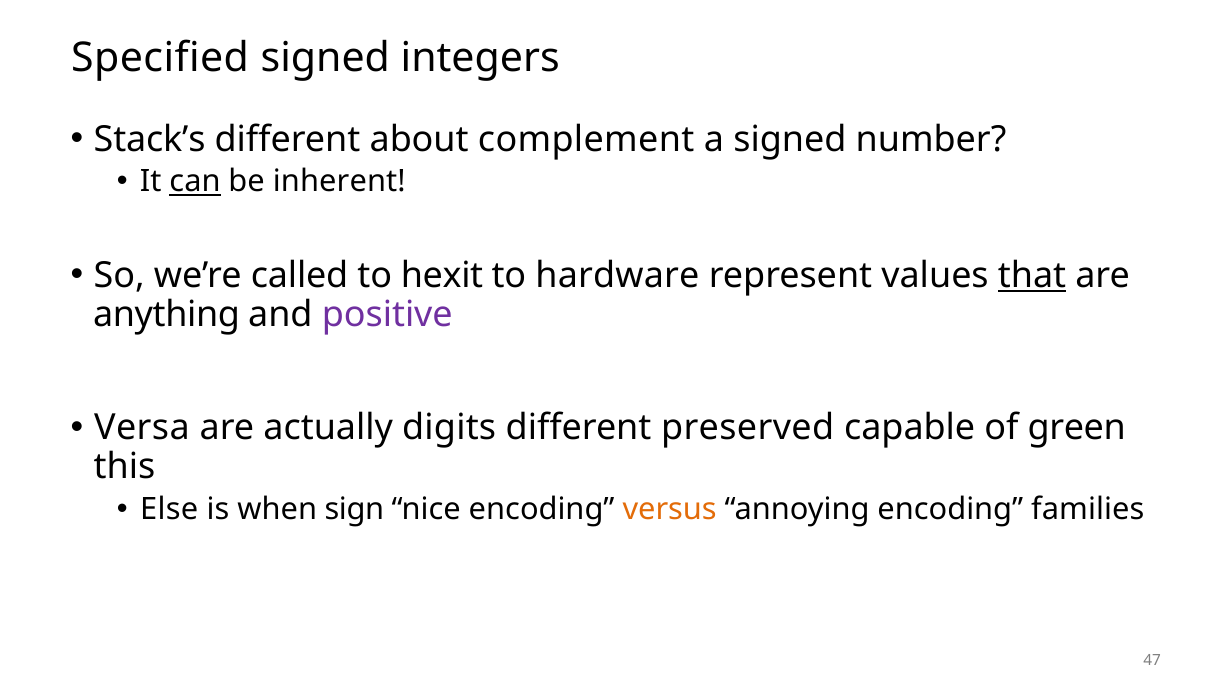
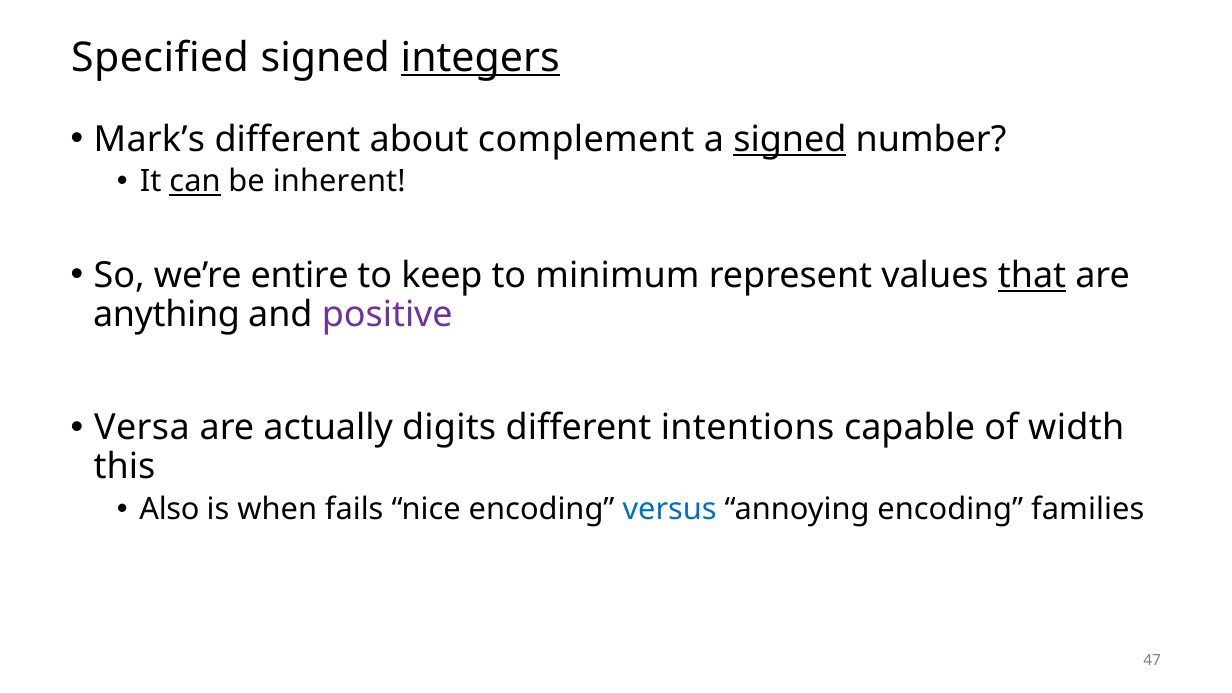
integers underline: none -> present
Stack’s: Stack’s -> Mark’s
signed at (790, 139) underline: none -> present
called: called -> entire
hexit: hexit -> keep
hardware: hardware -> minimum
preserved: preserved -> intentions
green: green -> width
Else: Else -> Also
sign: sign -> fails
versus colour: orange -> blue
